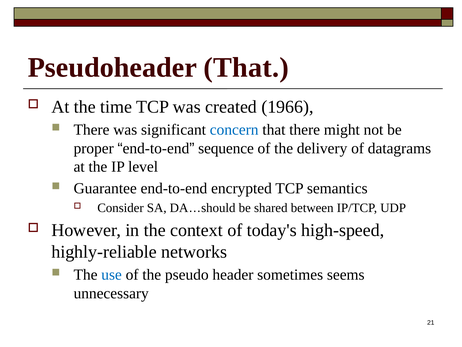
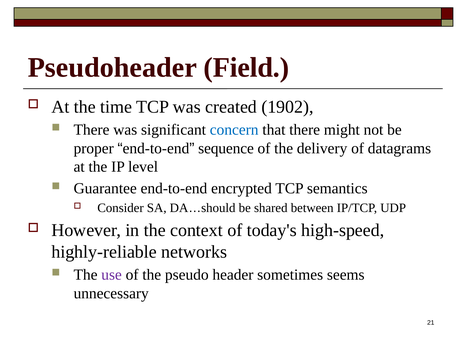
Pseudoheader That: That -> Field
1966: 1966 -> 1902
use colour: blue -> purple
